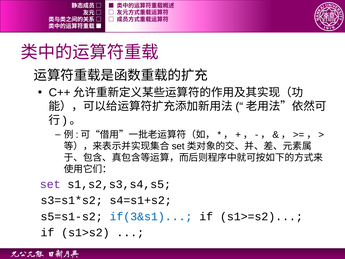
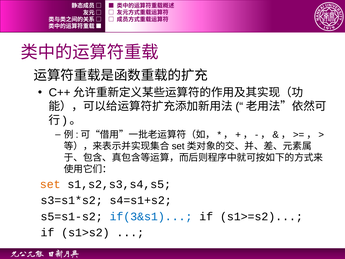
set colour: purple -> orange
